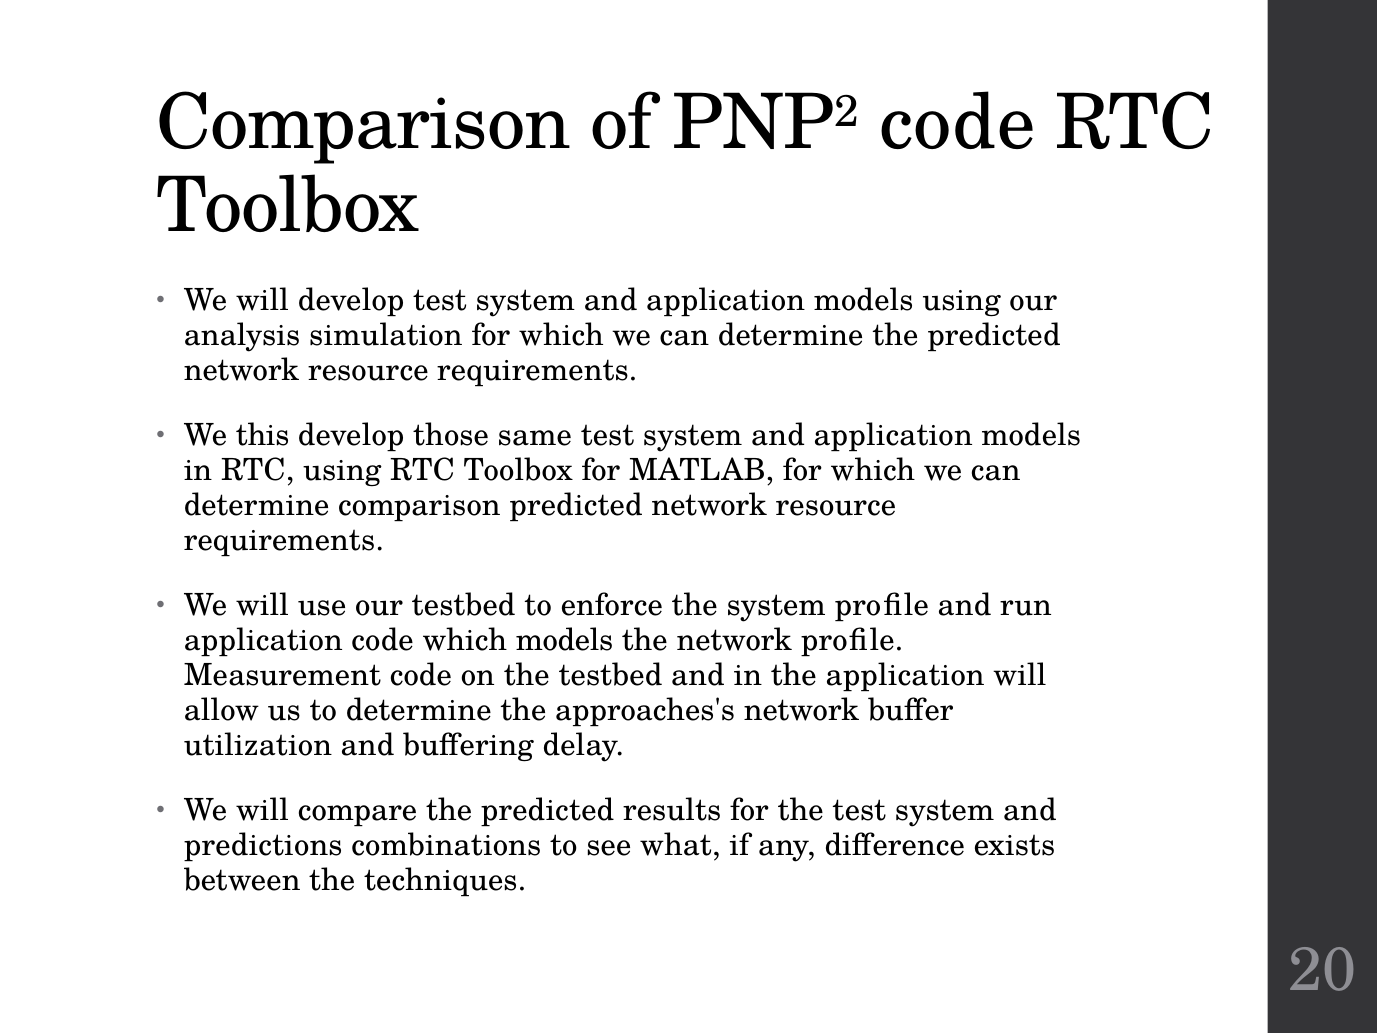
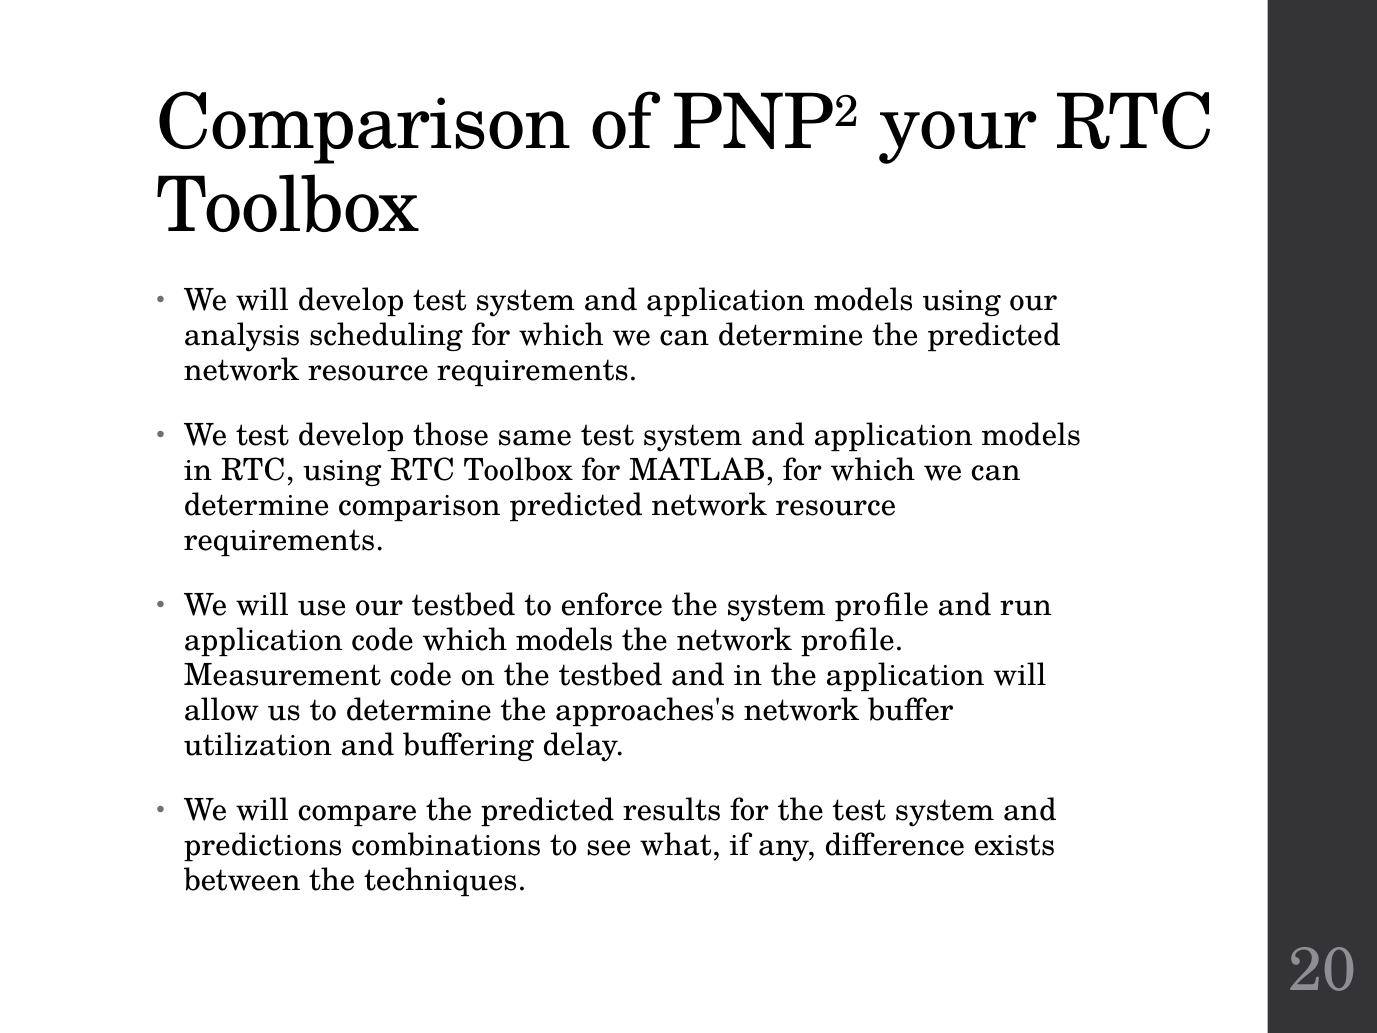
PNP2 code: code -> your
simulation: simulation -> scheduling
We this: this -> test
